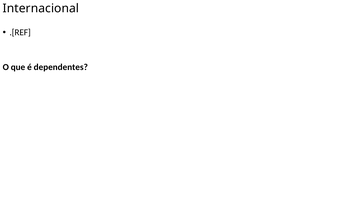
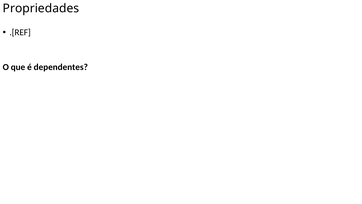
Internacional: Internacional -> Propriedades
